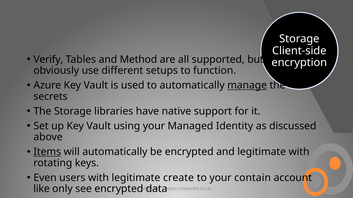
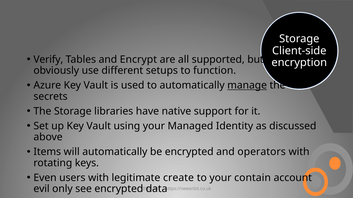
Method: Method -> Encrypt
Items underline: present -> none
and legitimate: legitimate -> operators
like: like -> evil
